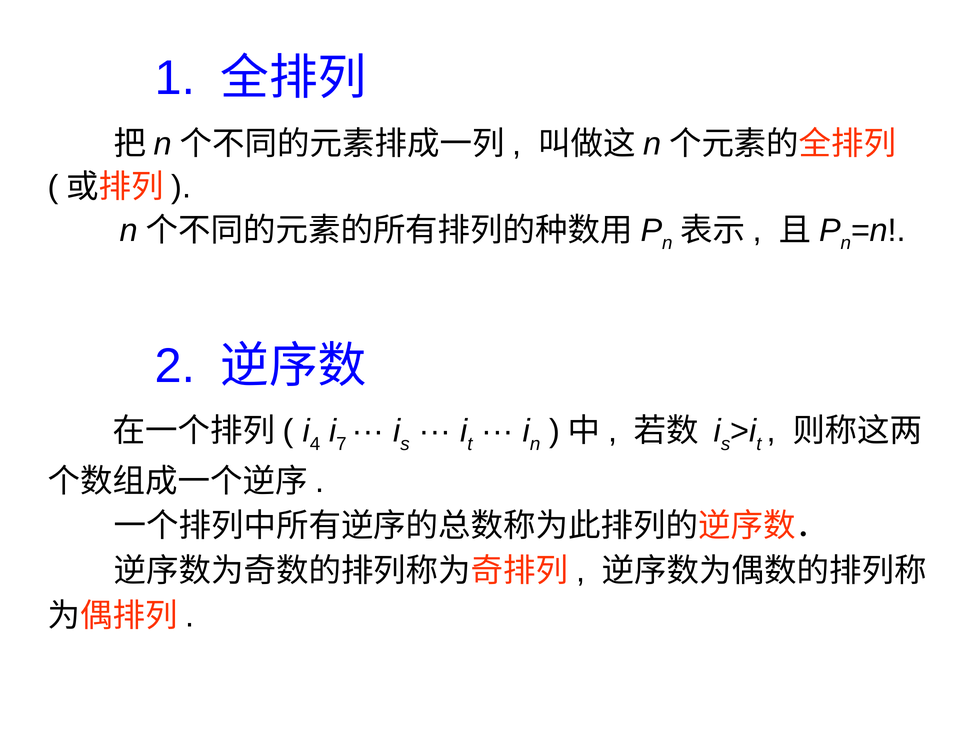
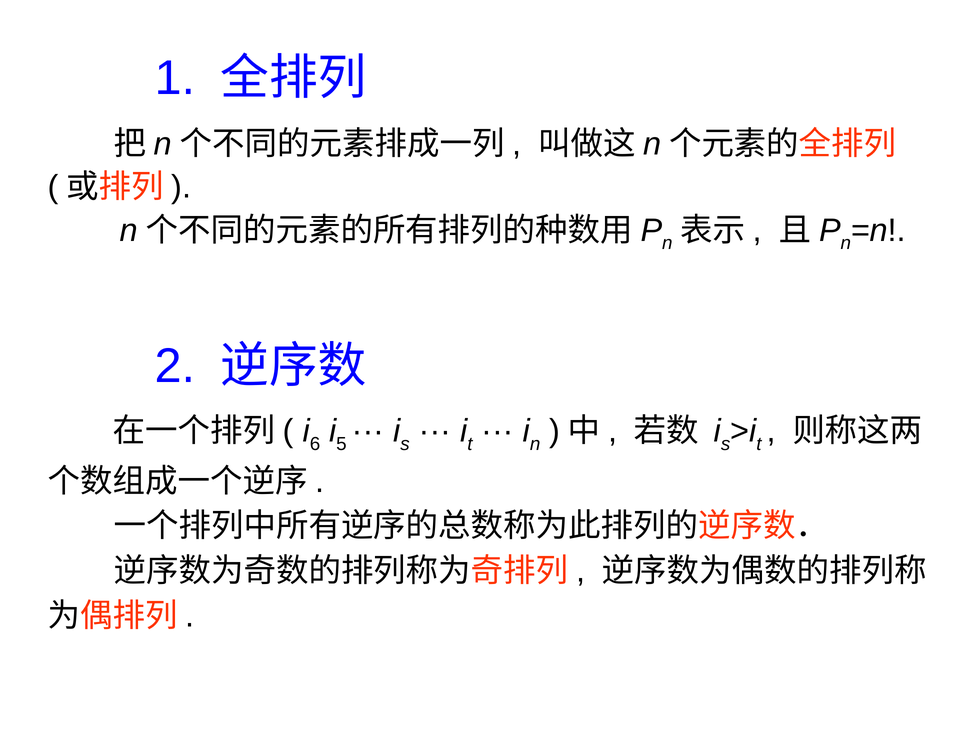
4: 4 -> 6
7: 7 -> 5
